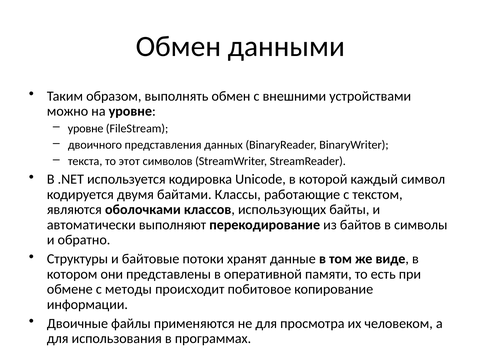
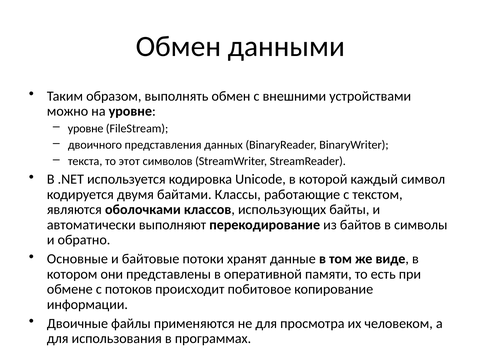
Структуры: Структуры -> Основные
методы: методы -> потоков
